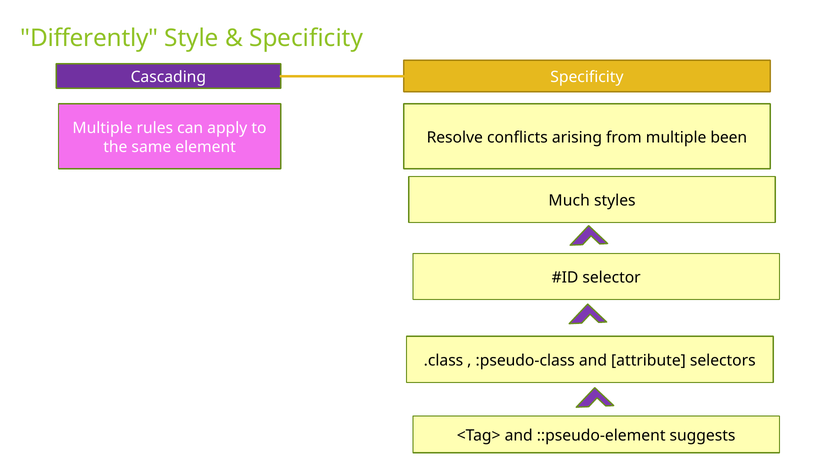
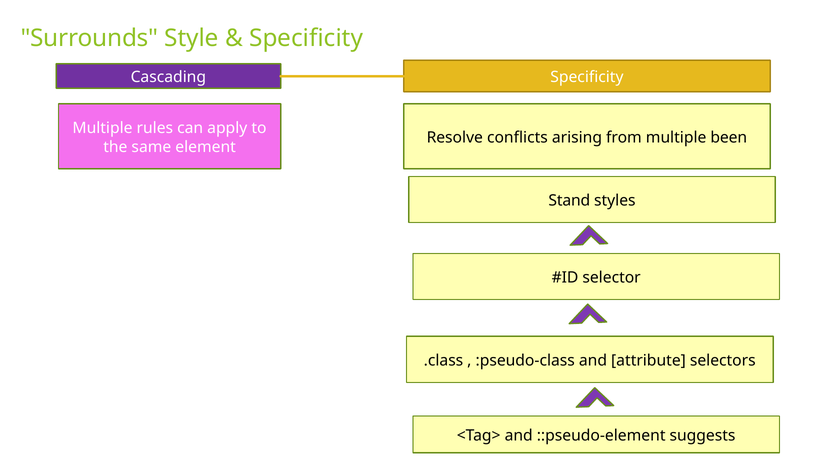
Differently: Differently -> Surrounds
Much: Much -> Stand
